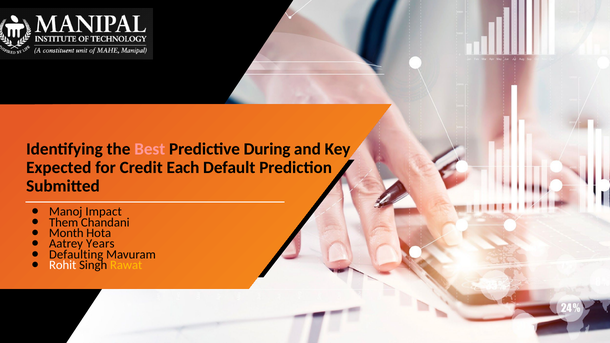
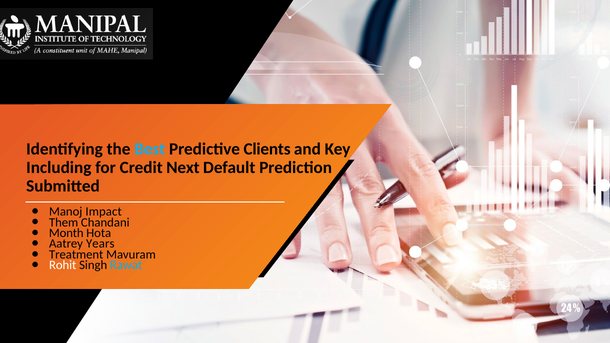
Best colour: pink -> light blue
During: During -> Clients
Expected: Expected -> Including
Each: Each -> Next
Defaulting: Defaulting -> Treatment
Rawat colour: yellow -> light blue
